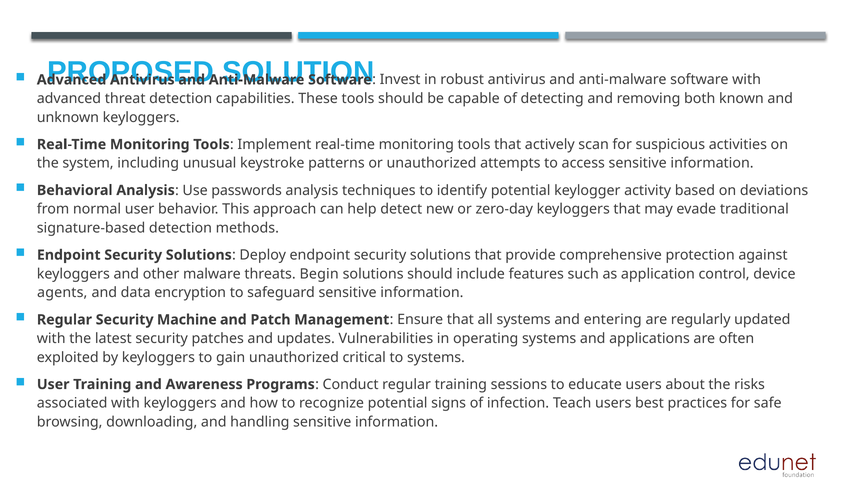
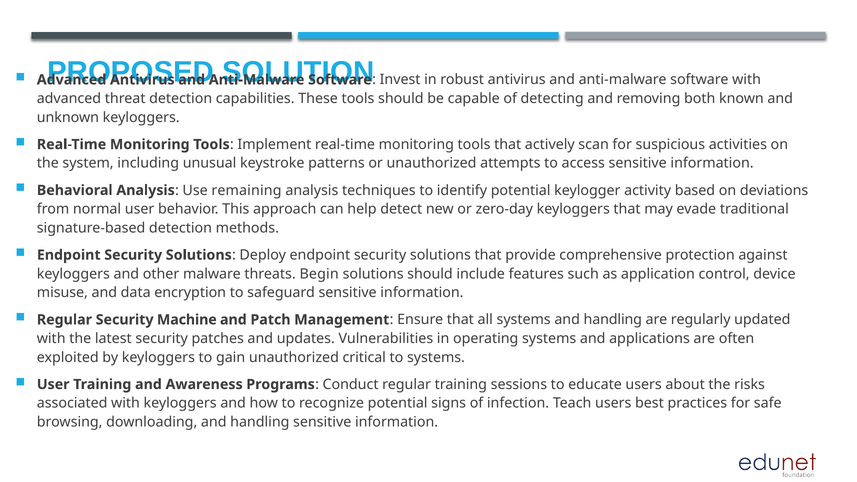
passwords: passwords -> remaining
agents: agents -> misuse
systems and entering: entering -> handling
